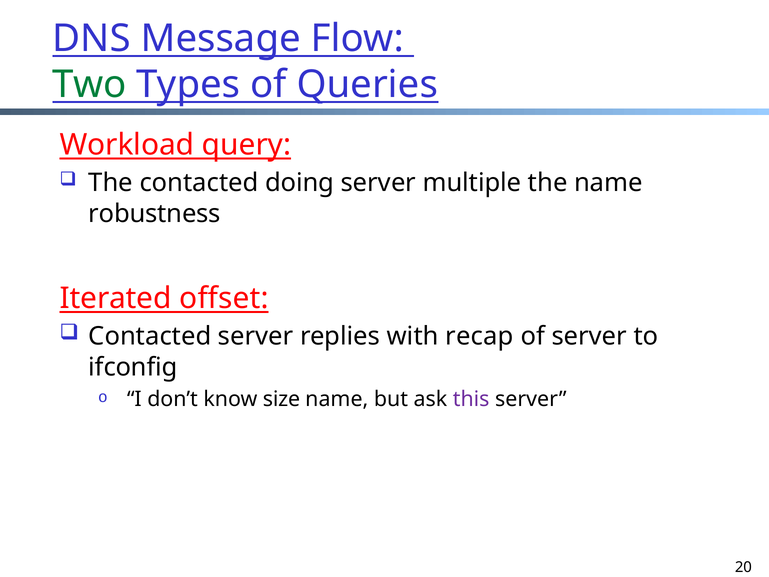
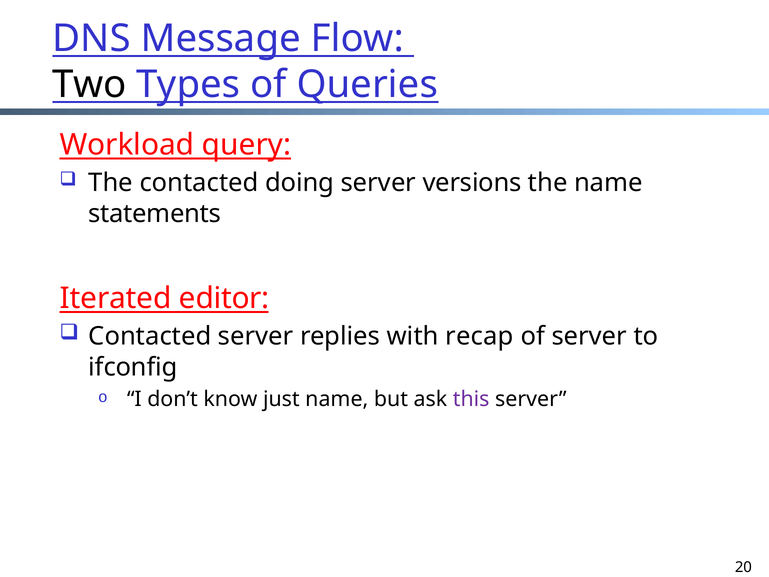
Two colour: green -> black
multiple: multiple -> versions
robustness: robustness -> statements
offset: offset -> editor
size: size -> just
